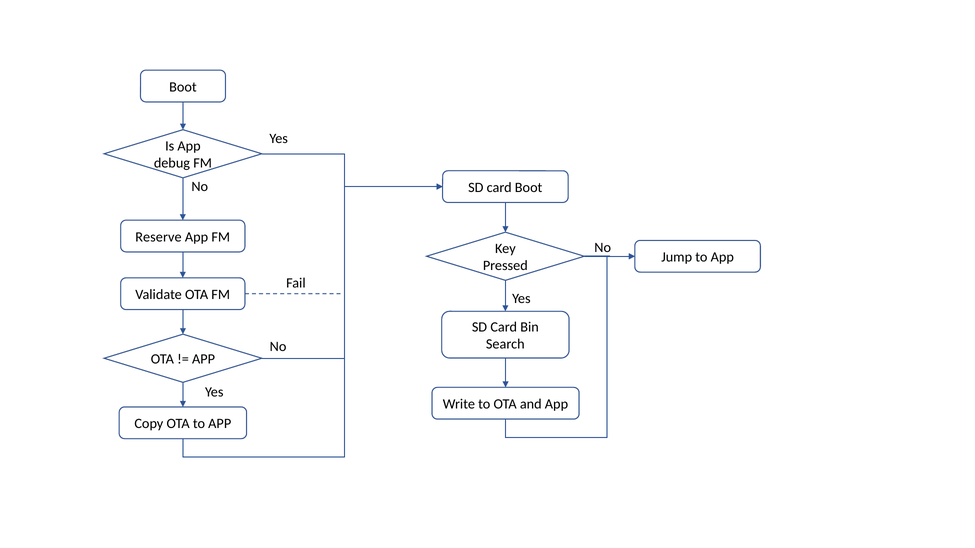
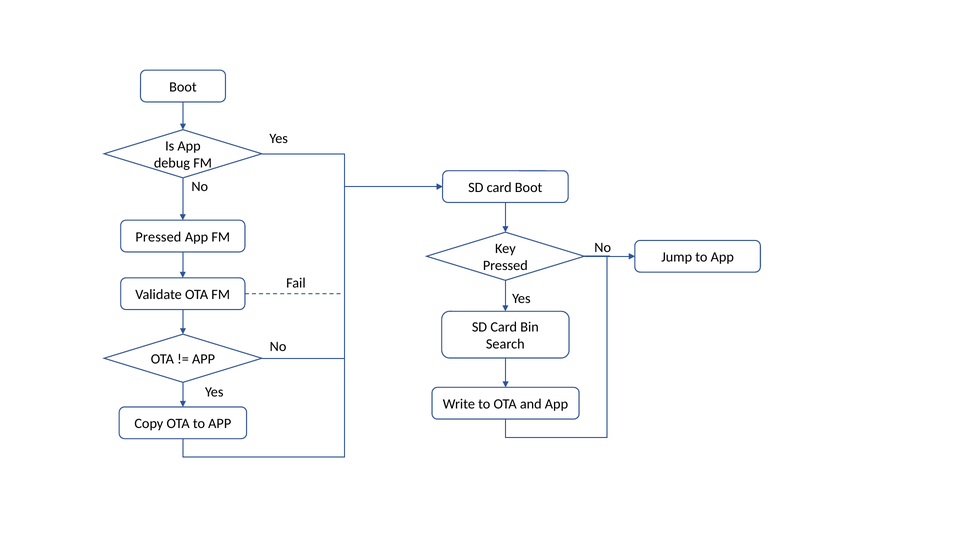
Reserve at (158, 237): Reserve -> Pressed
